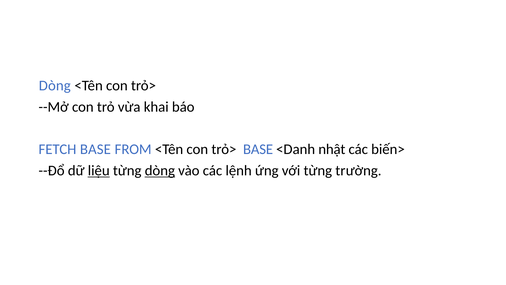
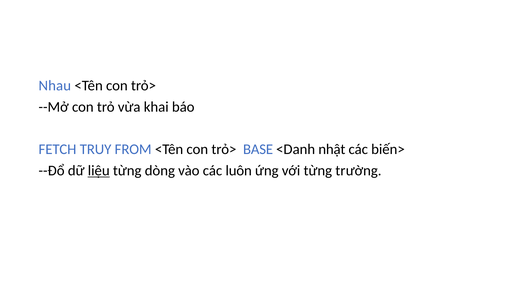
Dòng at (55, 86): Dòng -> Nhau
FETCH BASE: BASE -> TRUY
dòng at (160, 170) underline: present -> none
lệnh: lệnh -> luôn
